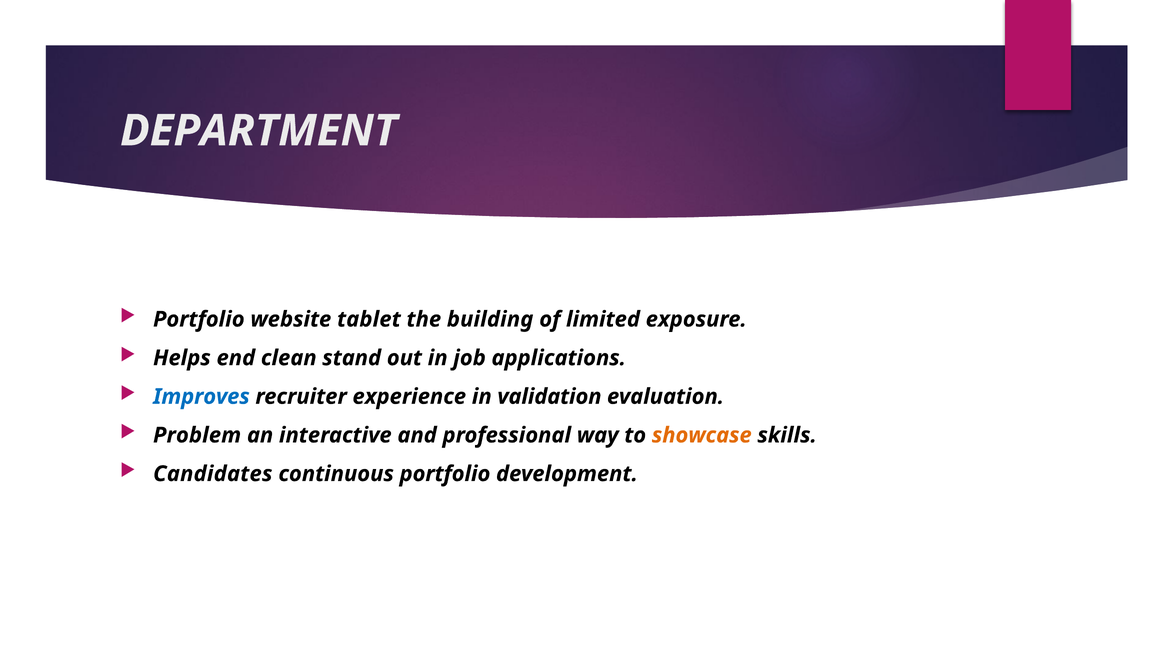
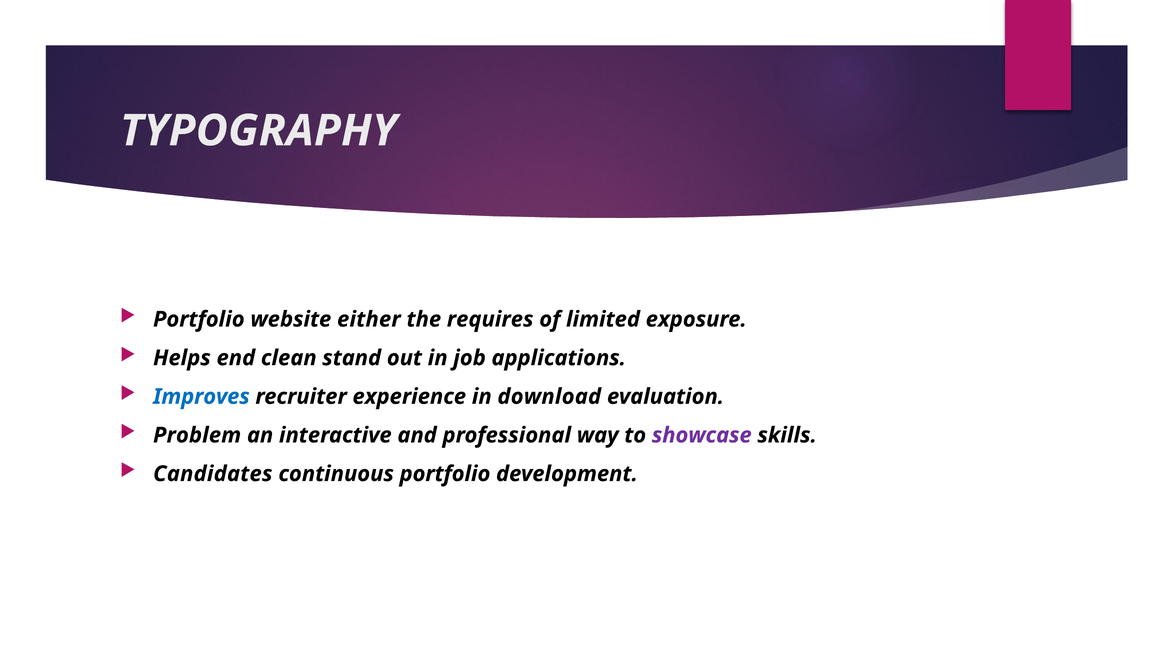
DEPARTMENT: DEPARTMENT -> TYPOGRAPHY
tablet: tablet -> either
building: building -> requires
validation: validation -> download
showcase colour: orange -> purple
